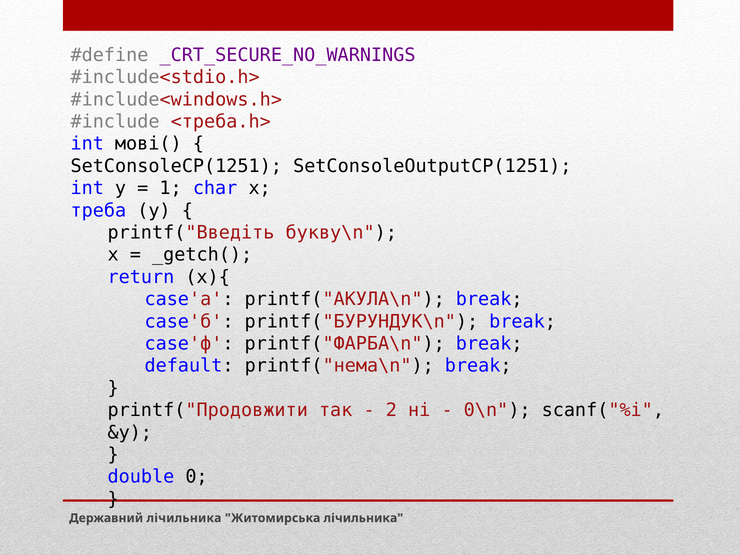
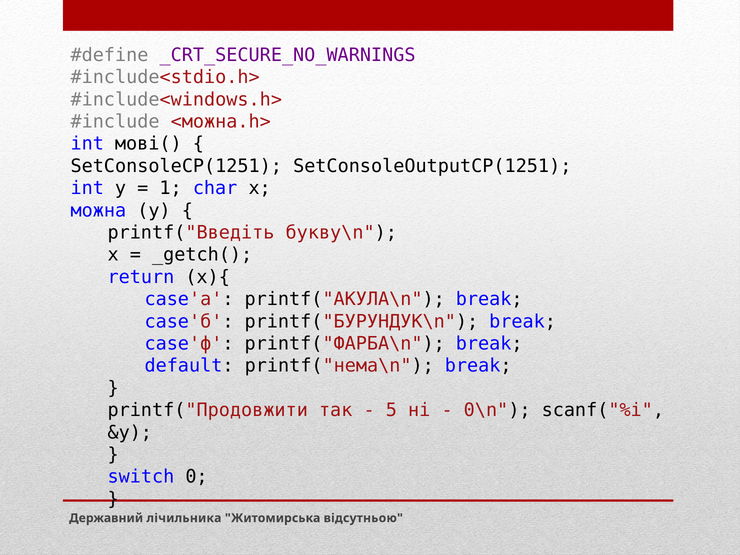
<треба.h>: <треба.h> -> <можна.h>
треба: треба -> можна
2: 2 -> 5
double: double -> switch
Житомирська лічильника: лічильника -> відсутньою
